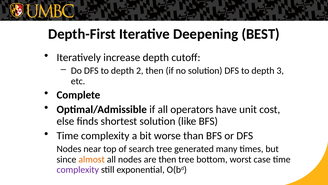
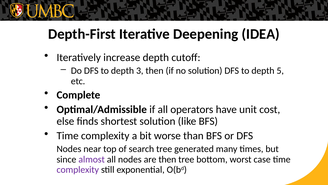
BEST: BEST -> IDEA
2: 2 -> 3
3: 3 -> 5
almost colour: orange -> purple
